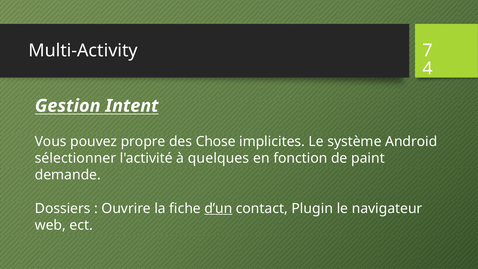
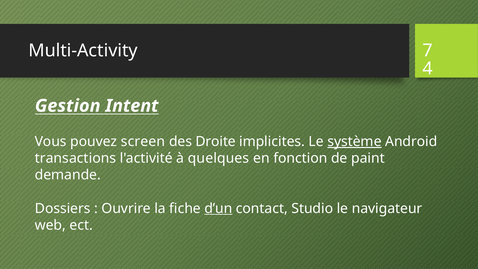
propre: propre -> screen
Chose: Chose -> Droite
système underline: none -> present
sélectionner: sélectionner -> transactions
Plugin: Plugin -> Studio
